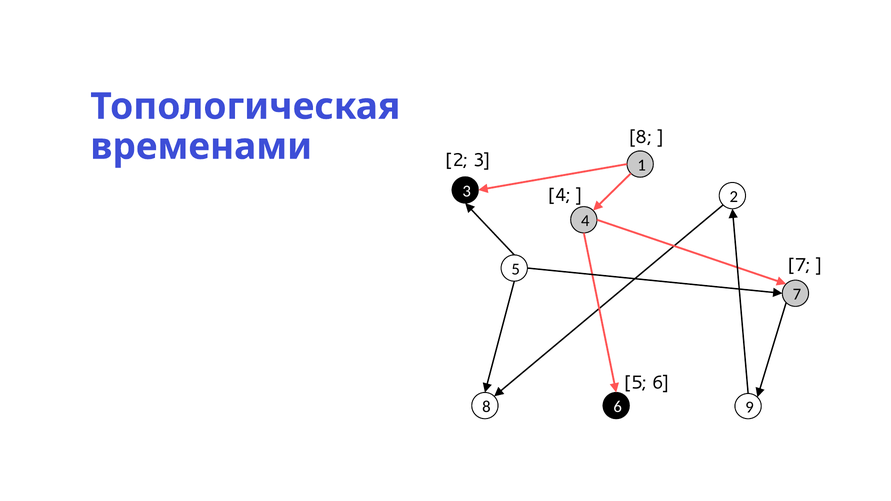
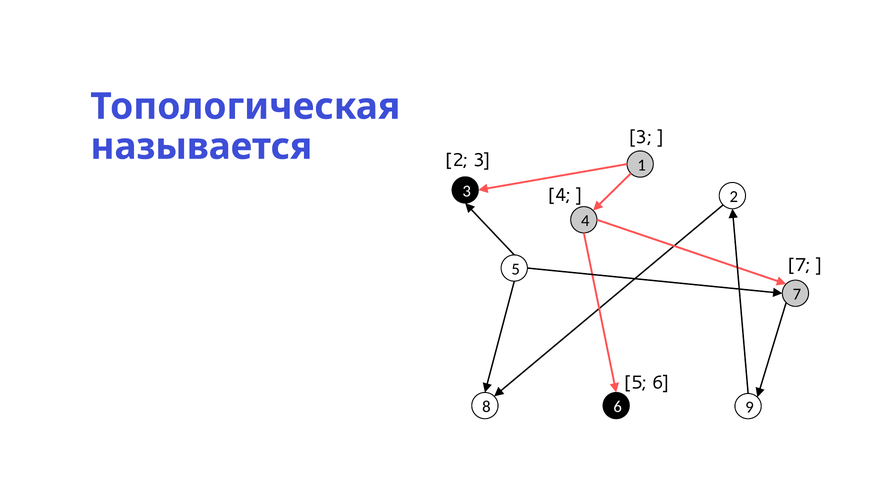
8 at (640, 137): 8 -> 3
временами: временами -> называется
